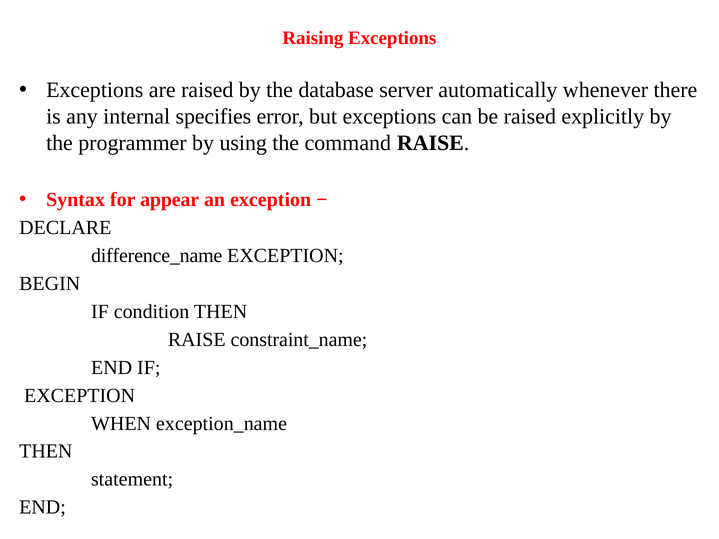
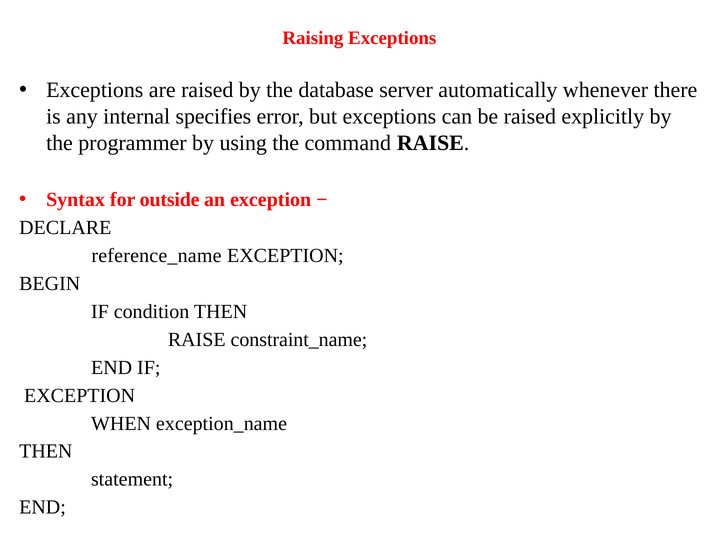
appear: appear -> outside
difference_name: difference_name -> reference_name
